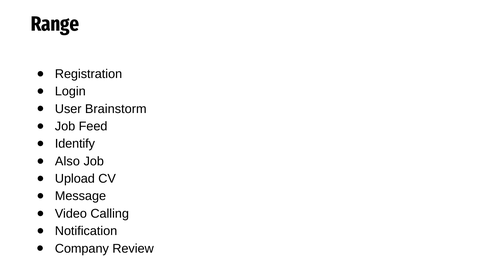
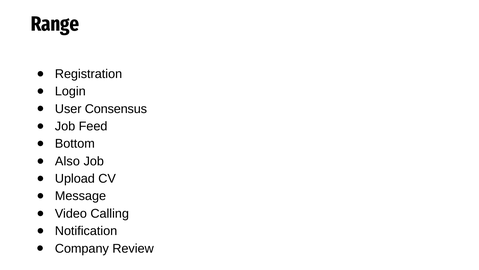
Brainstorm: Brainstorm -> Consensus
Identify: Identify -> Bottom
